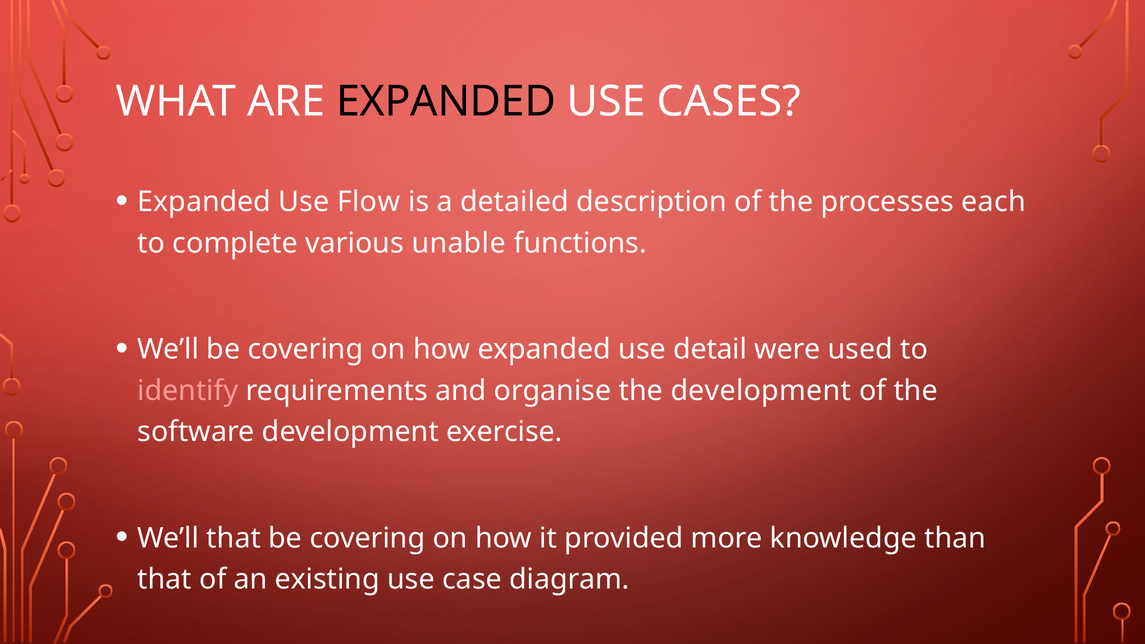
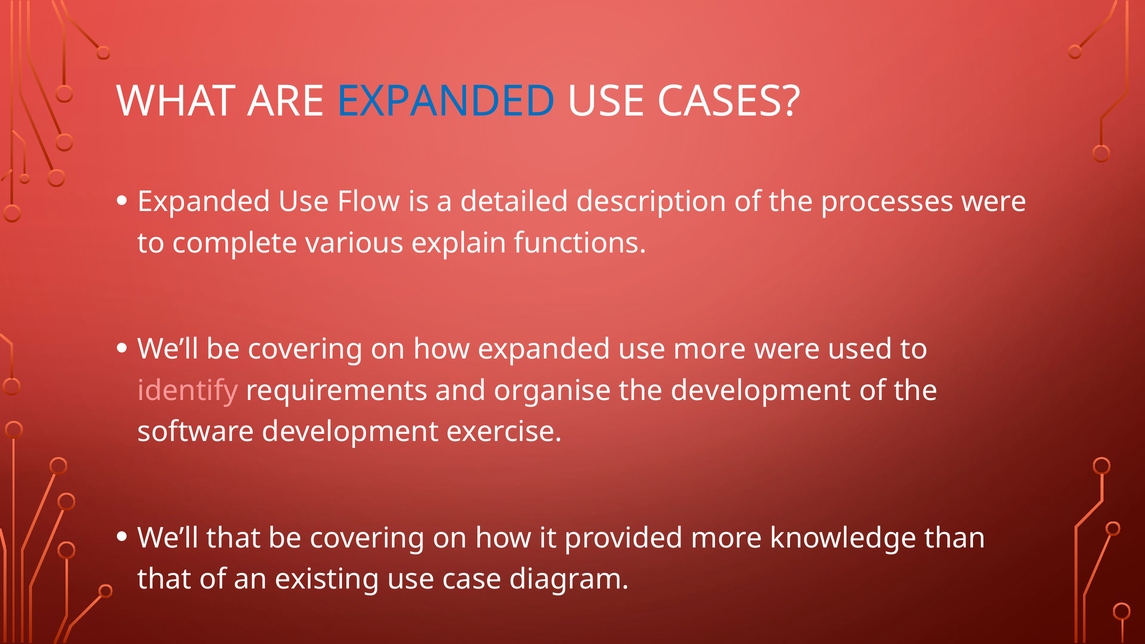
EXPANDED at (446, 102) colour: black -> blue
processes each: each -> were
unable: unable -> explain
use detail: detail -> more
